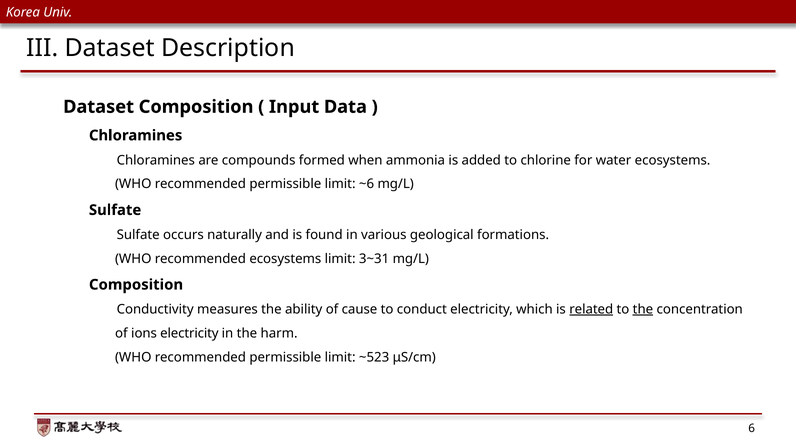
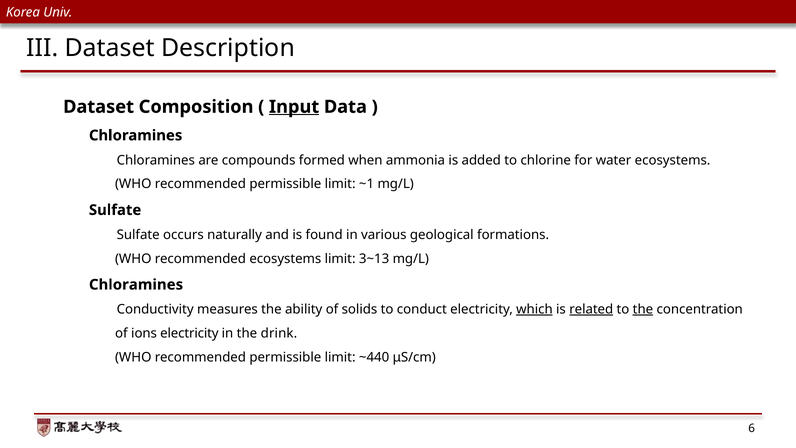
Input underline: none -> present
~6: ~6 -> ~1
3~31: 3~31 -> 3~13
Composition at (136, 285): Composition -> Chloramines
cause: cause -> solids
which underline: none -> present
harm: harm -> drink
~523: ~523 -> ~440
